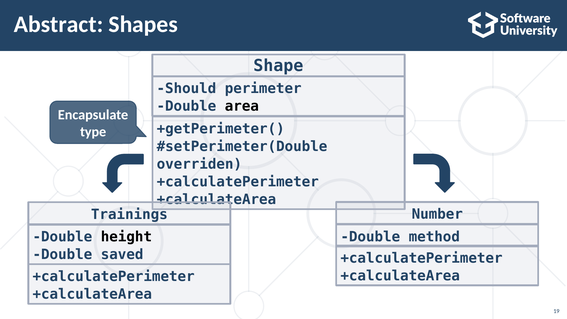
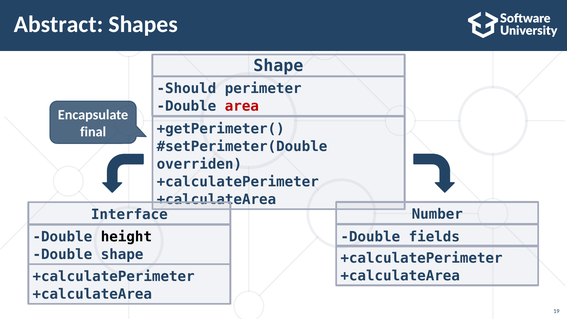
area colour: black -> red
type: type -> final
Trainings: Trainings -> Interface
method: method -> fields
Double saved: saved -> shape
